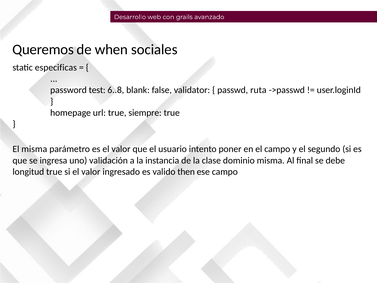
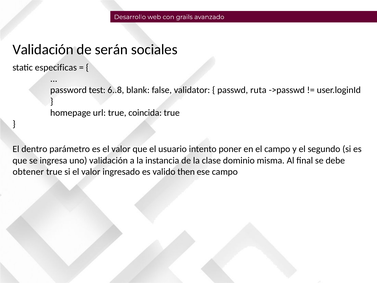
Queremos at (43, 49): Queremos -> Validación
when: when -> serán
siempre: siempre -> coincida
El misma: misma -> dentro
longitud: longitud -> obtener
